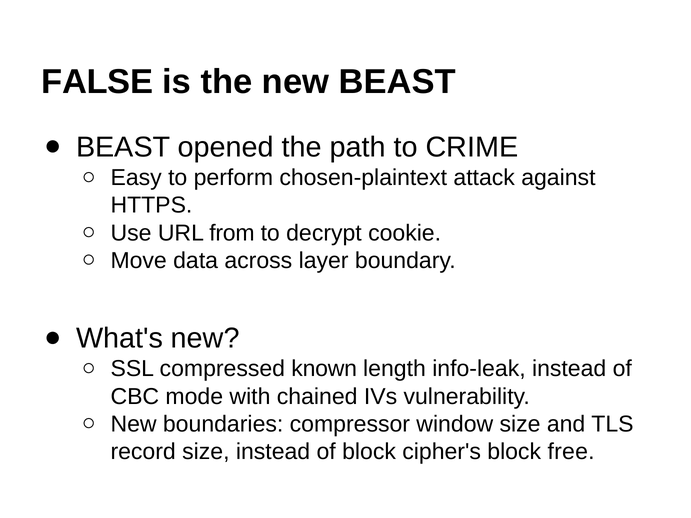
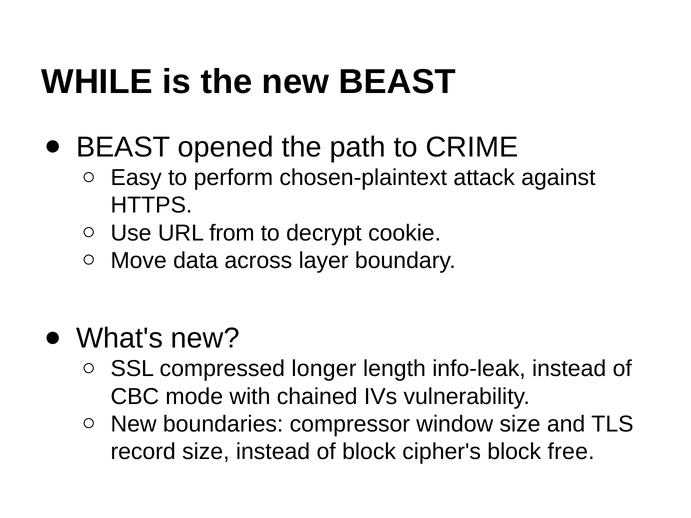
FALSE: FALSE -> WHILE
known: known -> longer
